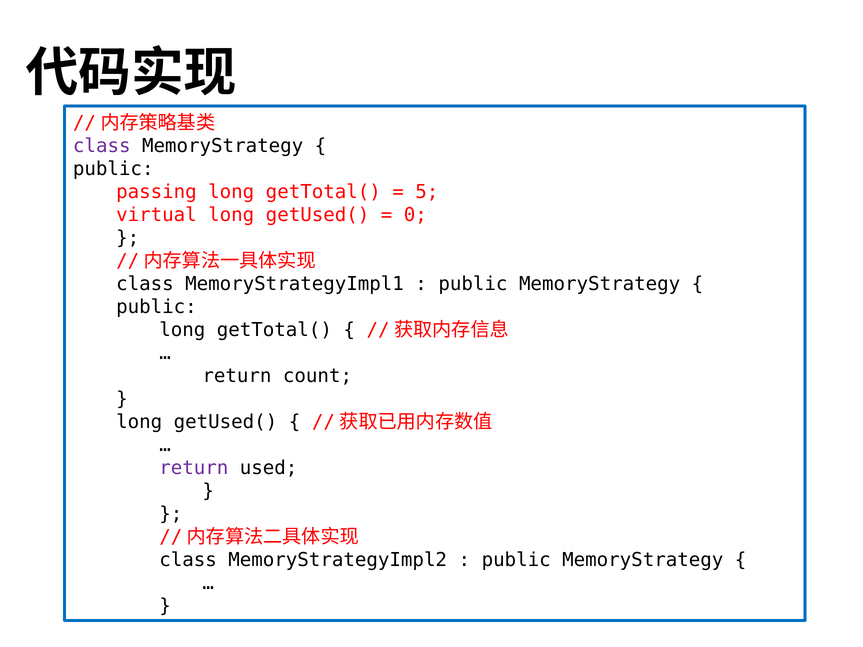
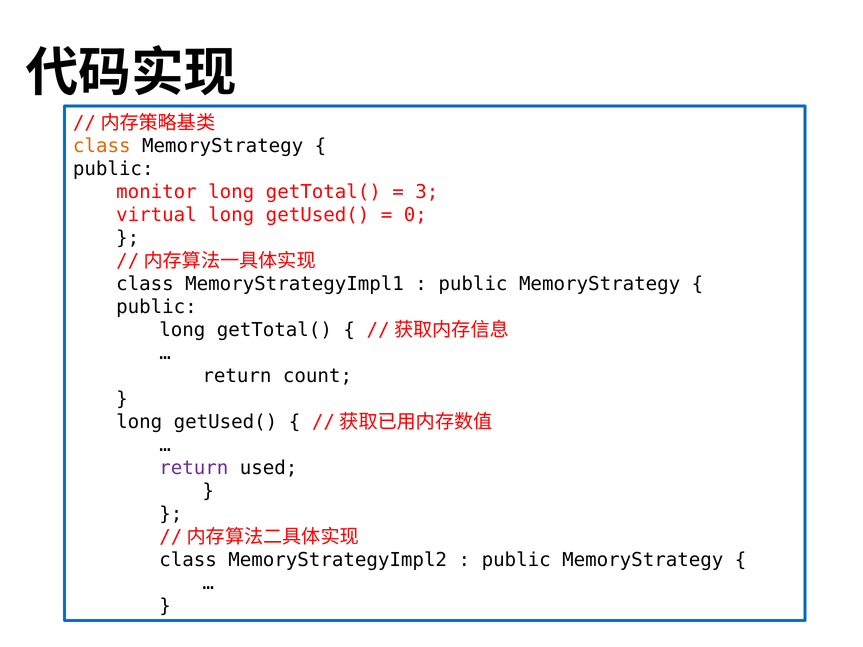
class at (102, 146) colour: purple -> orange
passing: passing -> monitor
5: 5 -> 3
